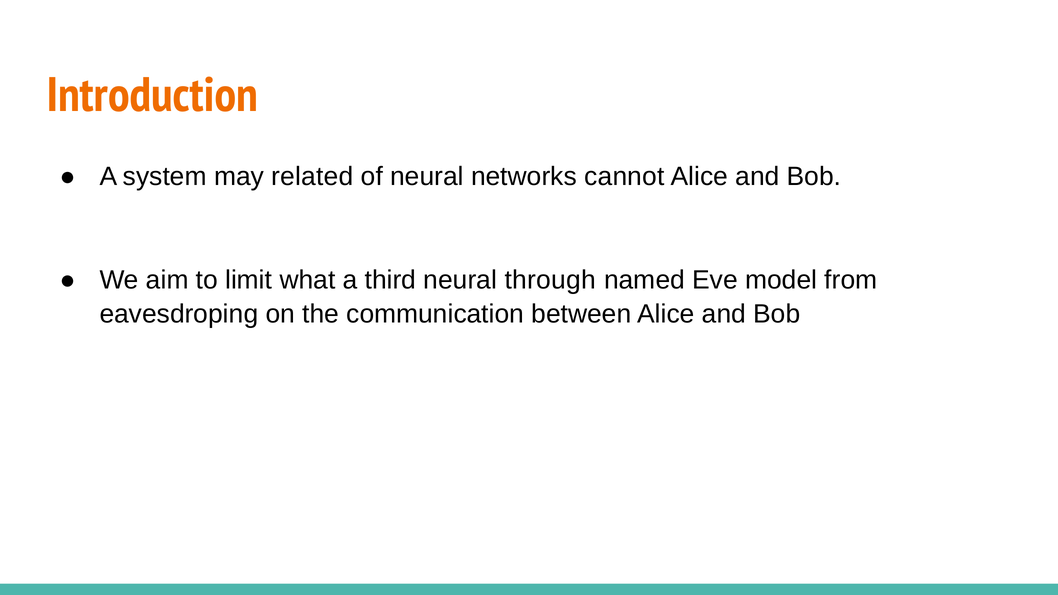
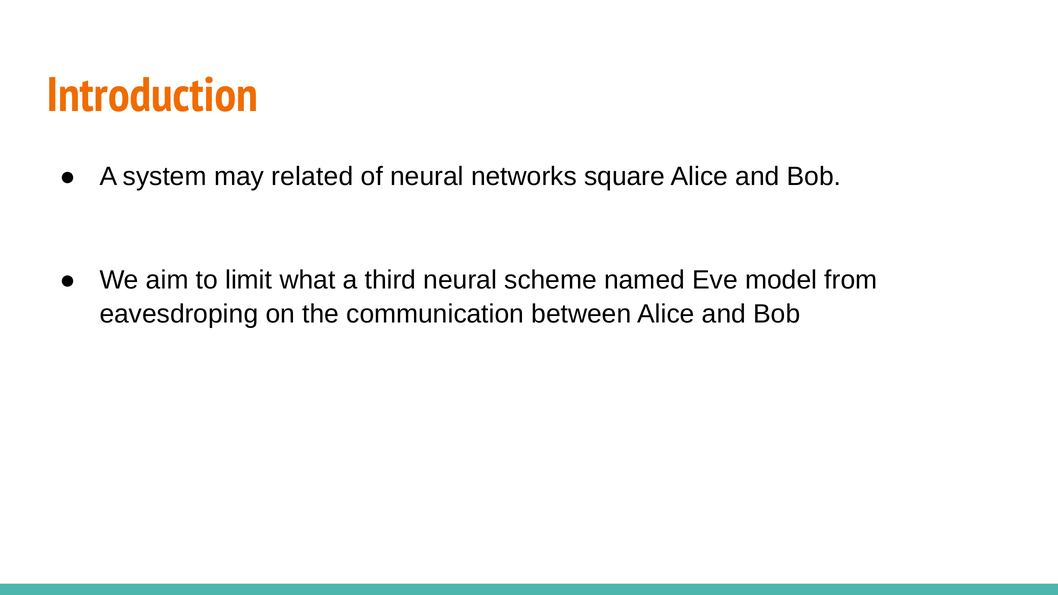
cannot: cannot -> square
through: through -> scheme
